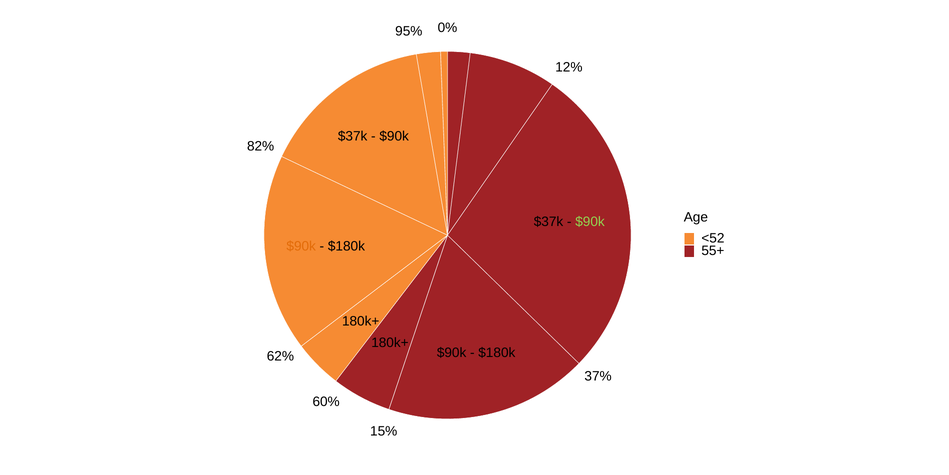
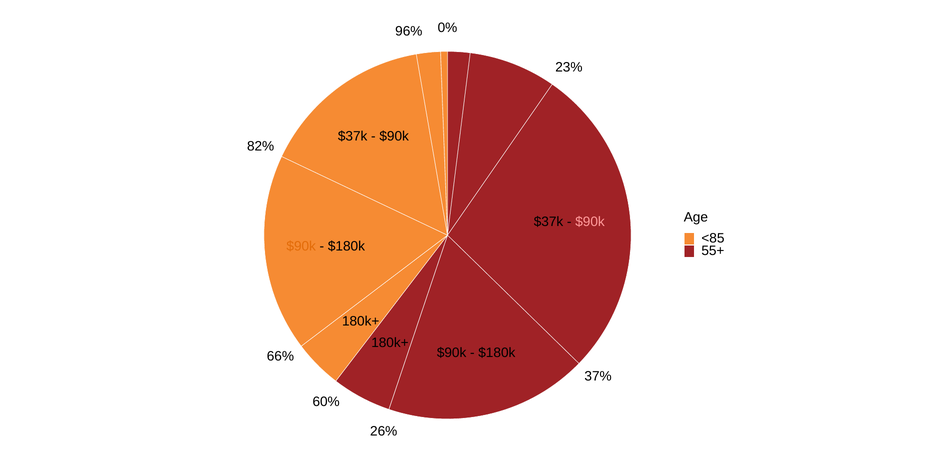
95%: 95% -> 96%
12%: 12% -> 23%
$90k at (590, 222) colour: light green -> pink
<52: <52 -> <85
62%: 62% -> 66%
15%: 15% -> 26%
